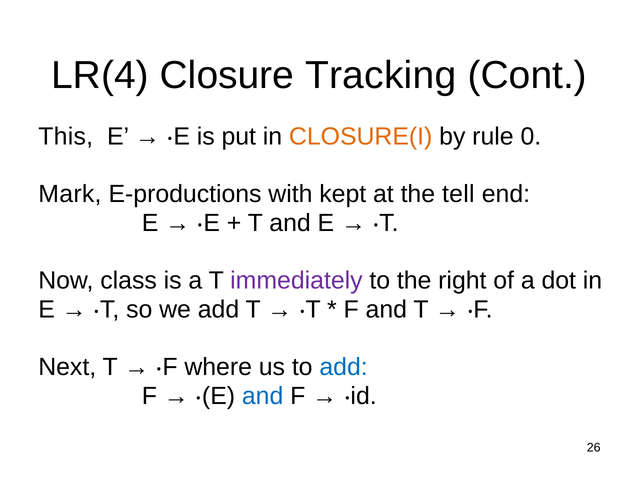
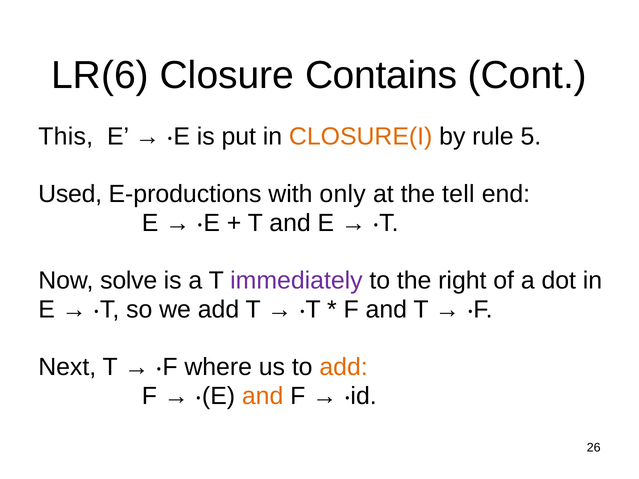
LR(4: LR(4 -> LR(6
Tracking: Tracking -> Contains
0: 0 -> 5
Mark: Mark -> Used
kept: kept -> only
class: class -> solve
add at (344, 367) colour: blue -> orange
and at (263, 396) colour: blue -> orange
